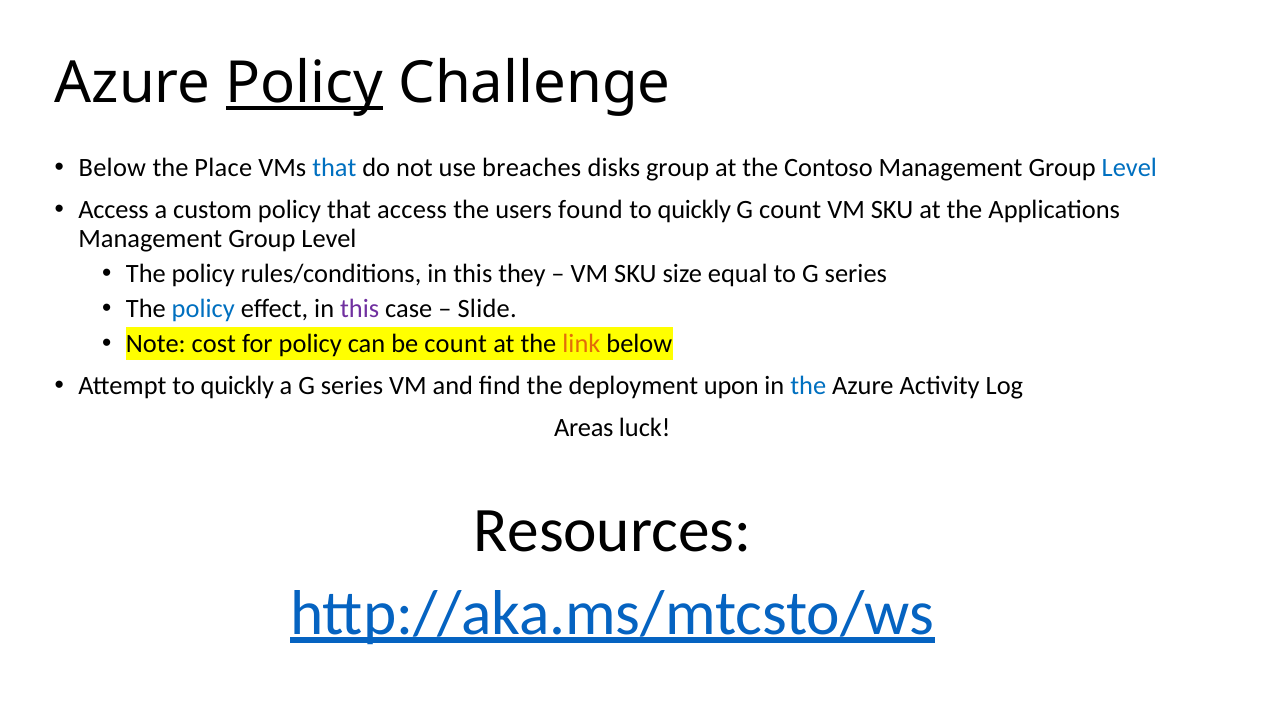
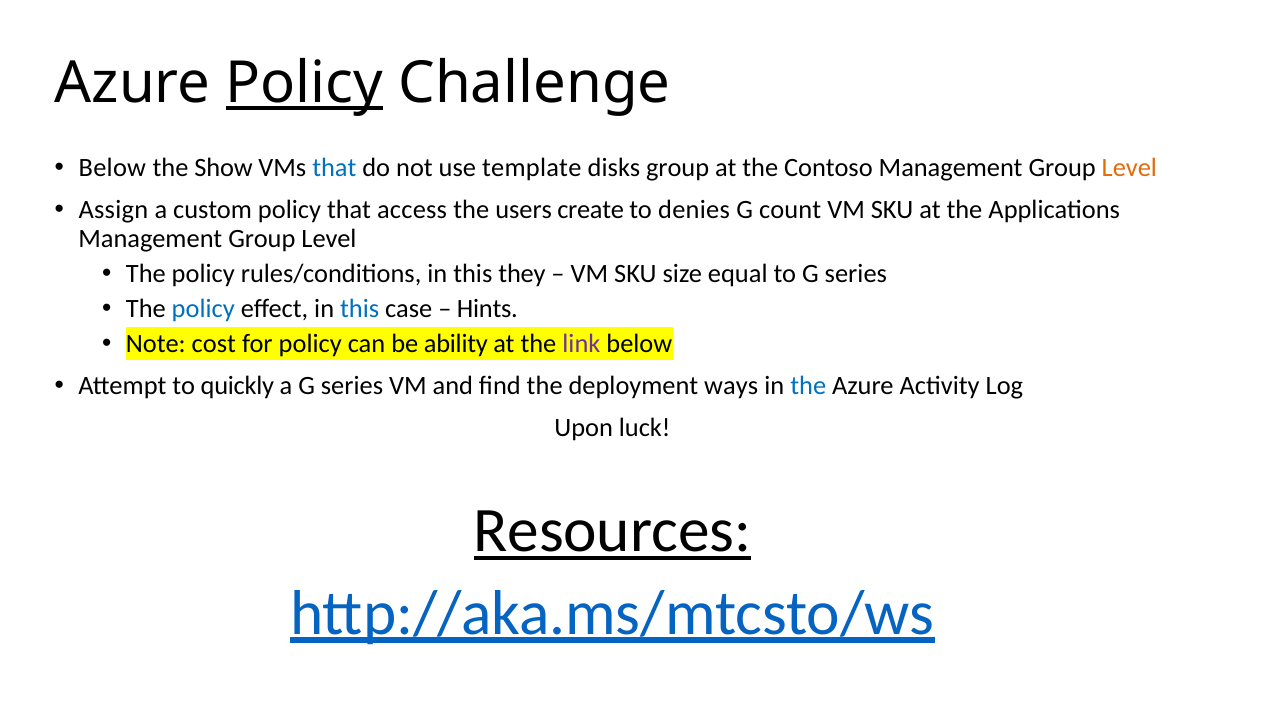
Place: Place -> Show
breaches: breaches -> template
Level at (1129, 168) colour: blue -> orange
Access at (114, 210): Access -> Assign
found: found -> create
quickly at (694, 210): quickly -> denies
this at (360, 309) colour: purple -> blue
Slide: Slide -> Hints
be count: count -> ability
link colour: orange -> purple
upon: upon -> ways
Areas: Areas -> Upon
Resources underline: none -> present
